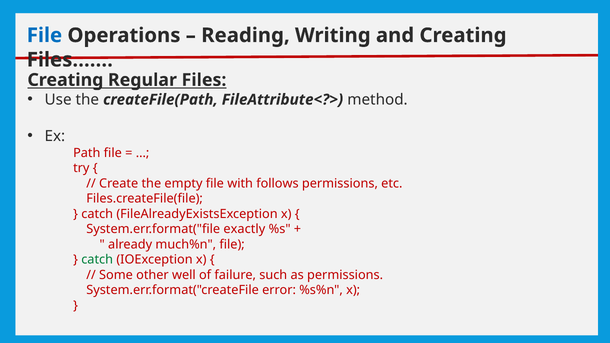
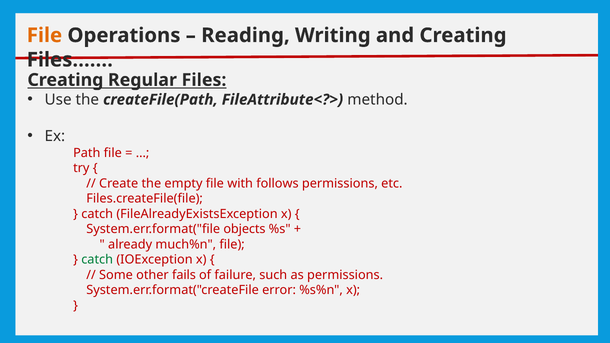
File at (44, 35) colour: blue -> orange
exactly: exactly -> objects
well: well -> fails
